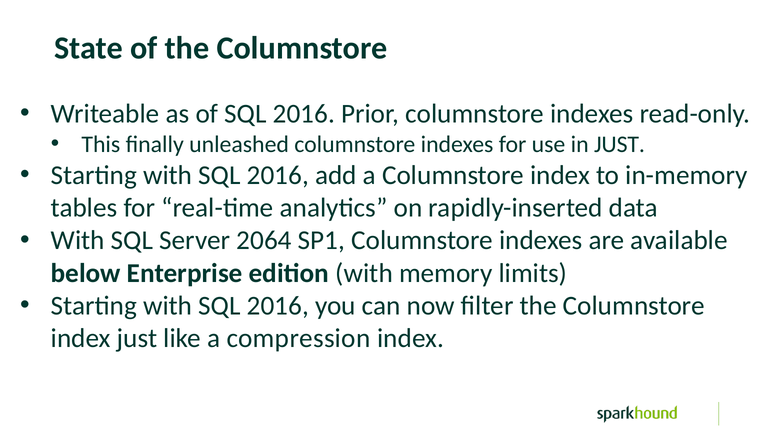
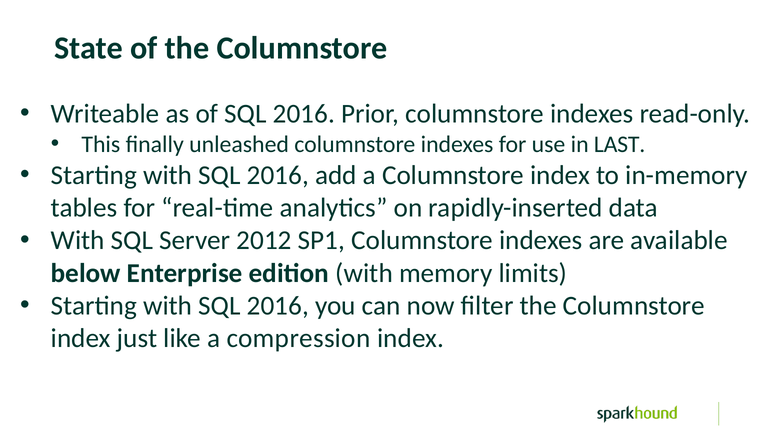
in JUST: JUST -> LAST
2064: 2064 -> 2012
